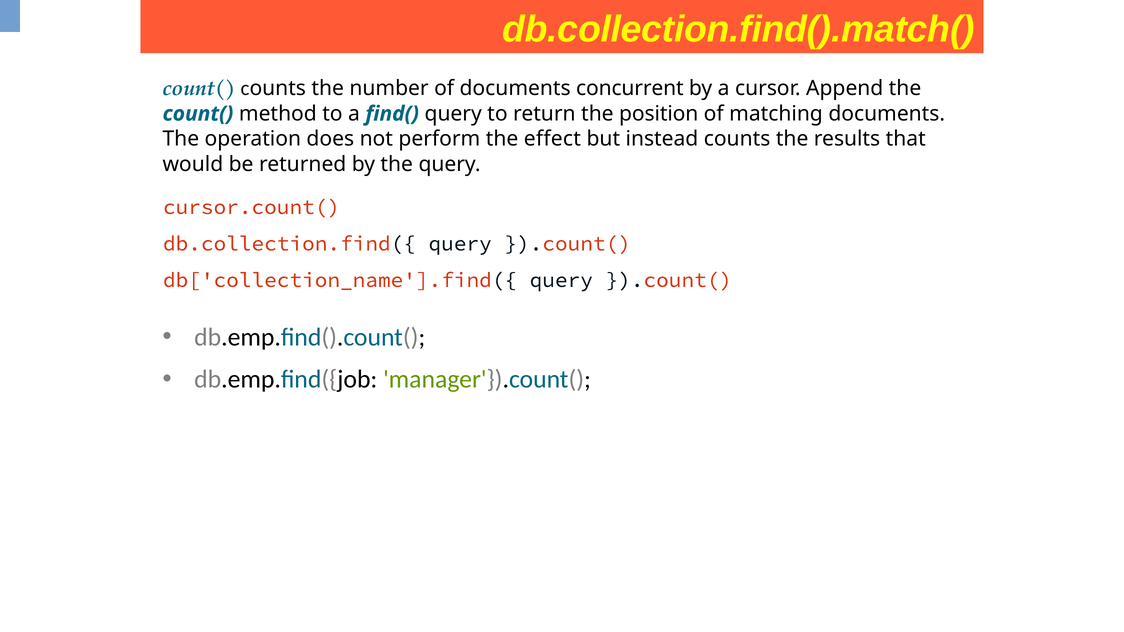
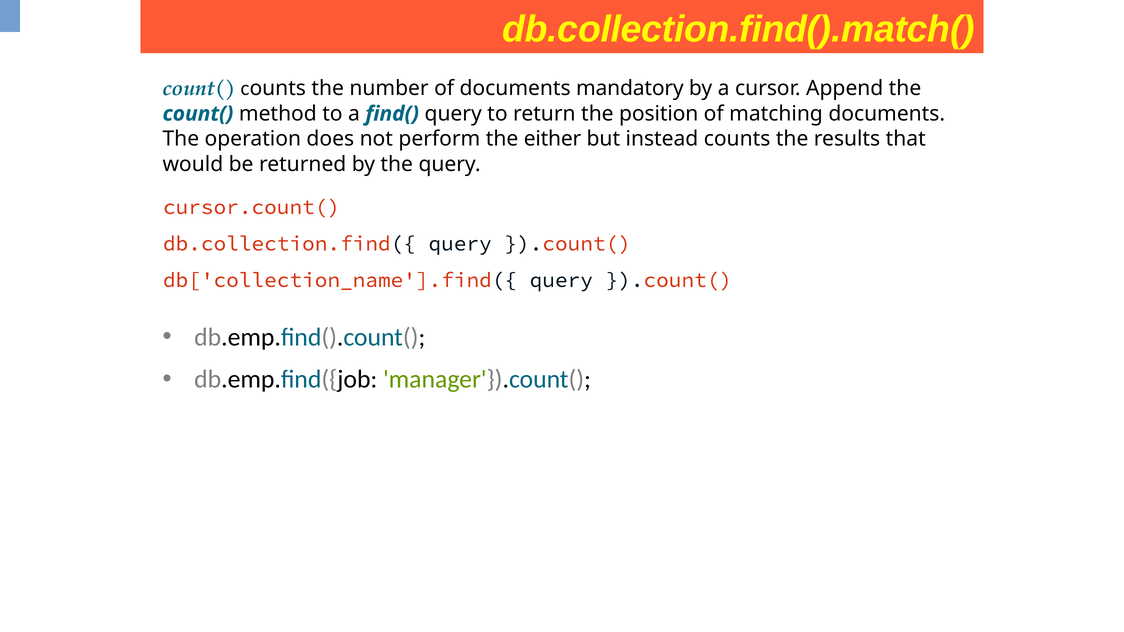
concurrent: concurrent -> mandatory
effect: effect -> either
